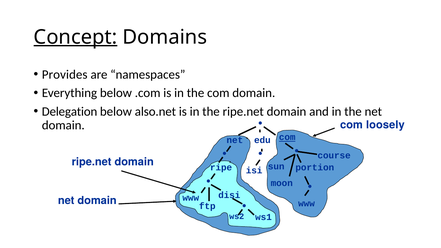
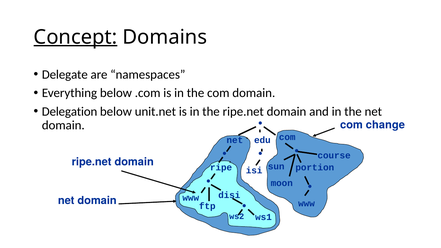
Provides: Provides -> Delegate
also.net: also.net -> unit.net
loosely: loosely -> change
com at (287, 137) underline: present -> none
